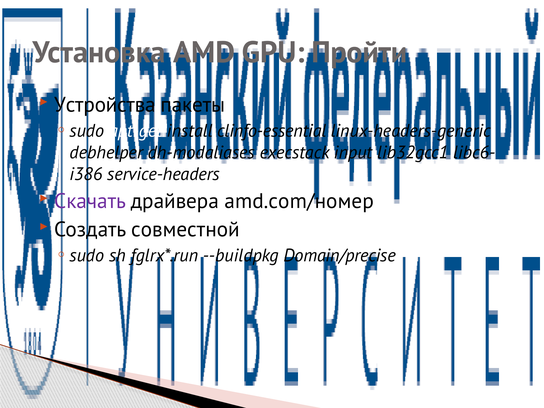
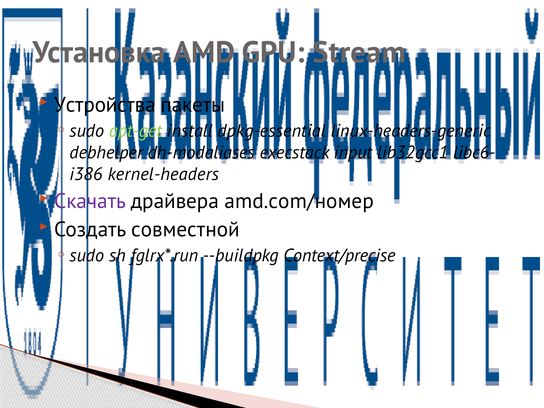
Пройти: Пройти -> Stream
apt-get colour: white -> light green
clinfo-essential: clinfo-essential -> dpkg-essential
service-headers: service-headers -> kernel-headers
Domain/precise: Domain/precise -> Context/precise
